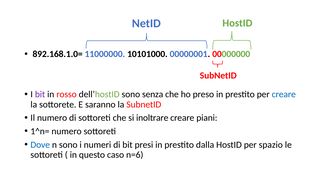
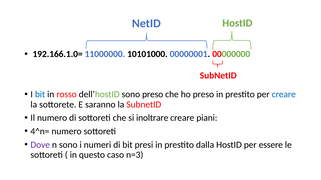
892.168.1.0=: 892.168.1.0= -> 192.166.1.0=
bit at (40, 95) colour: purple -> blue
sono senza: senza -> preso
1^n=: 1^n= -> 4^n=
Dove colour: blue -> purple
spazio: spazio -> essere
n=6: n=6 -> n=3
